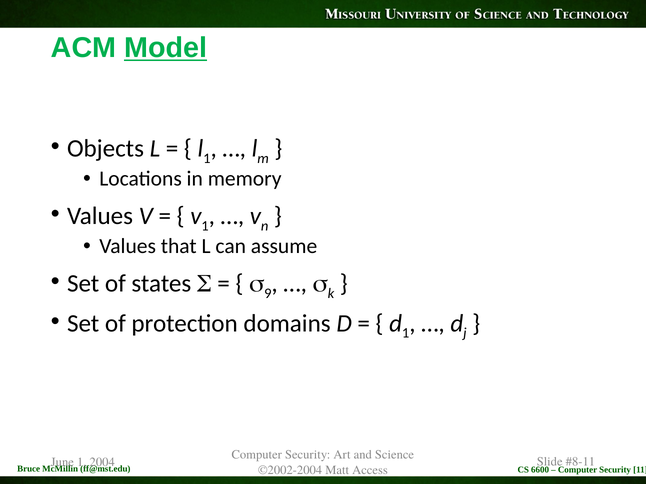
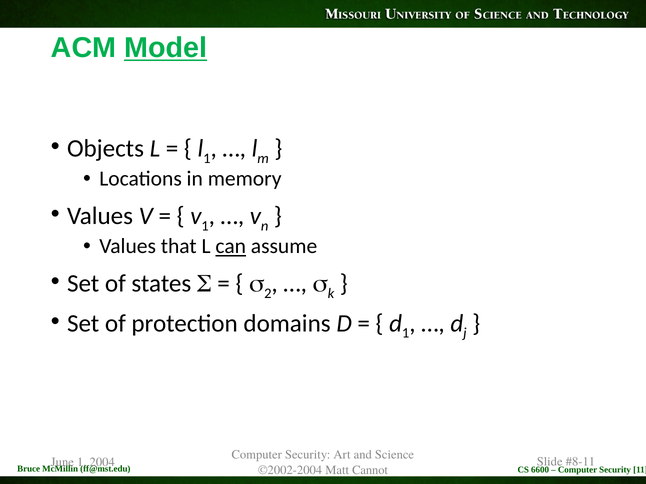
can underline: none -> present
9: 9 -> 2
Access: Access -> Cannot
